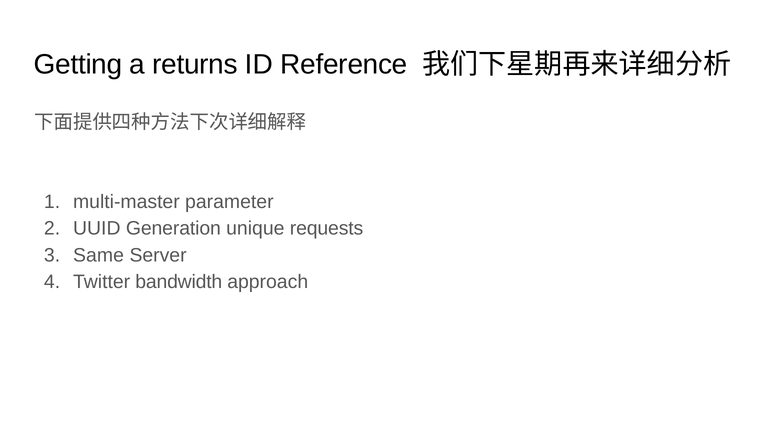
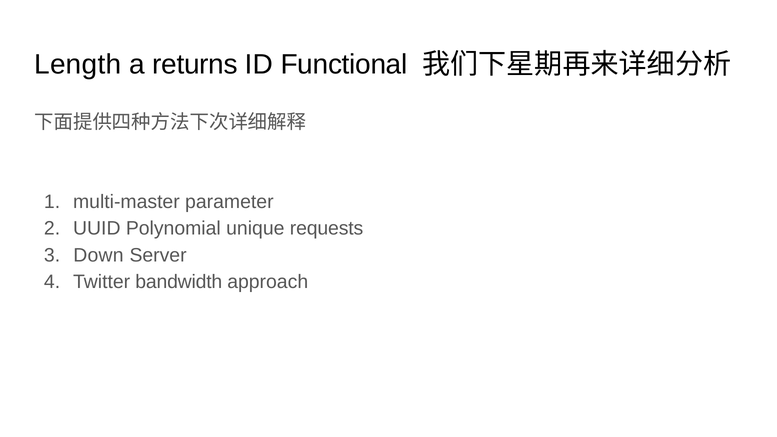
Getting: Getting -> Length
Reference: Reference -> Functional
Generation: Generation -> Polynomial
Same: Same -> Down
